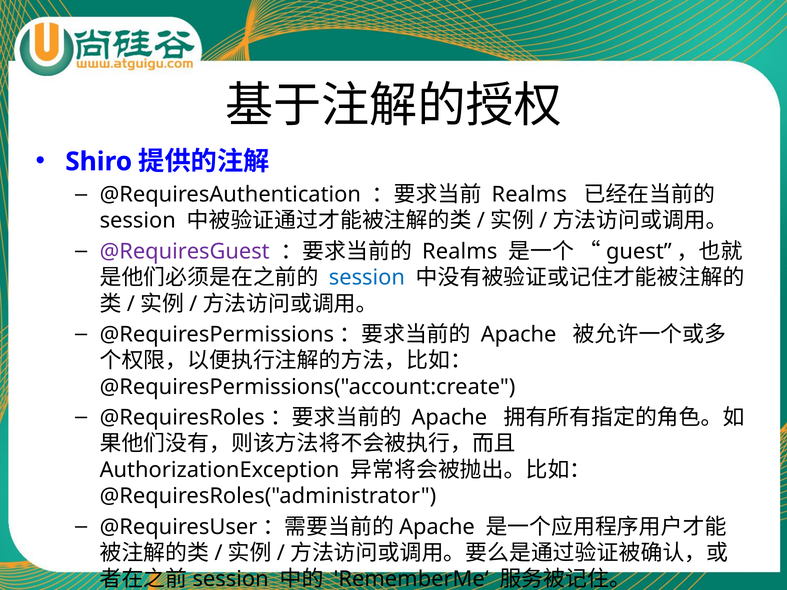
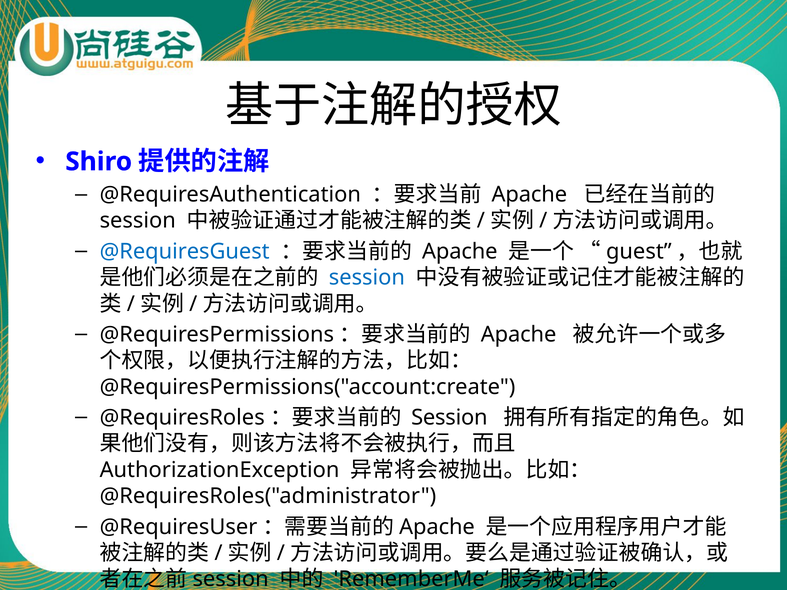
Realms at (529, 195): Realms -> Apache
@RequiresGuest colour: purple -> blue
Realms at (460, 251): Realms -> Apache
Apache at (449, 418): Apache -> Session
